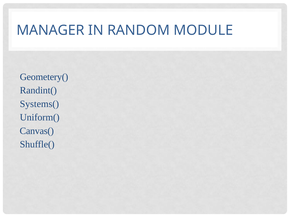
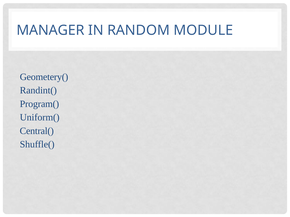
Systems(: Systems( -> Program(
Canvas(: Canvas( -> Central(
